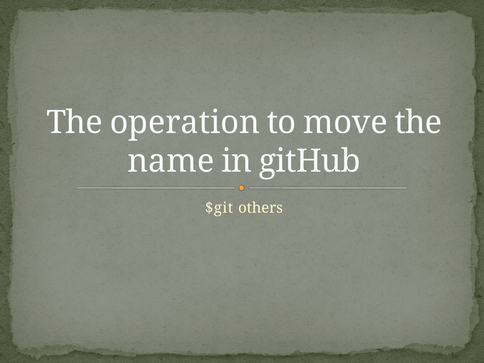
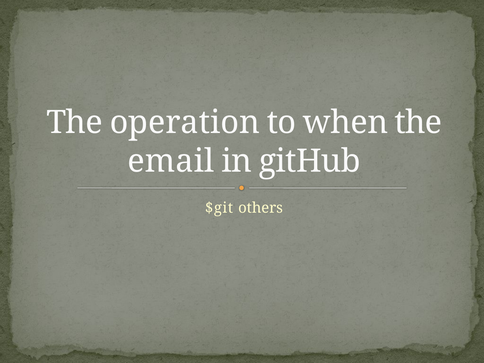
move: move -> when
name: name -> email
